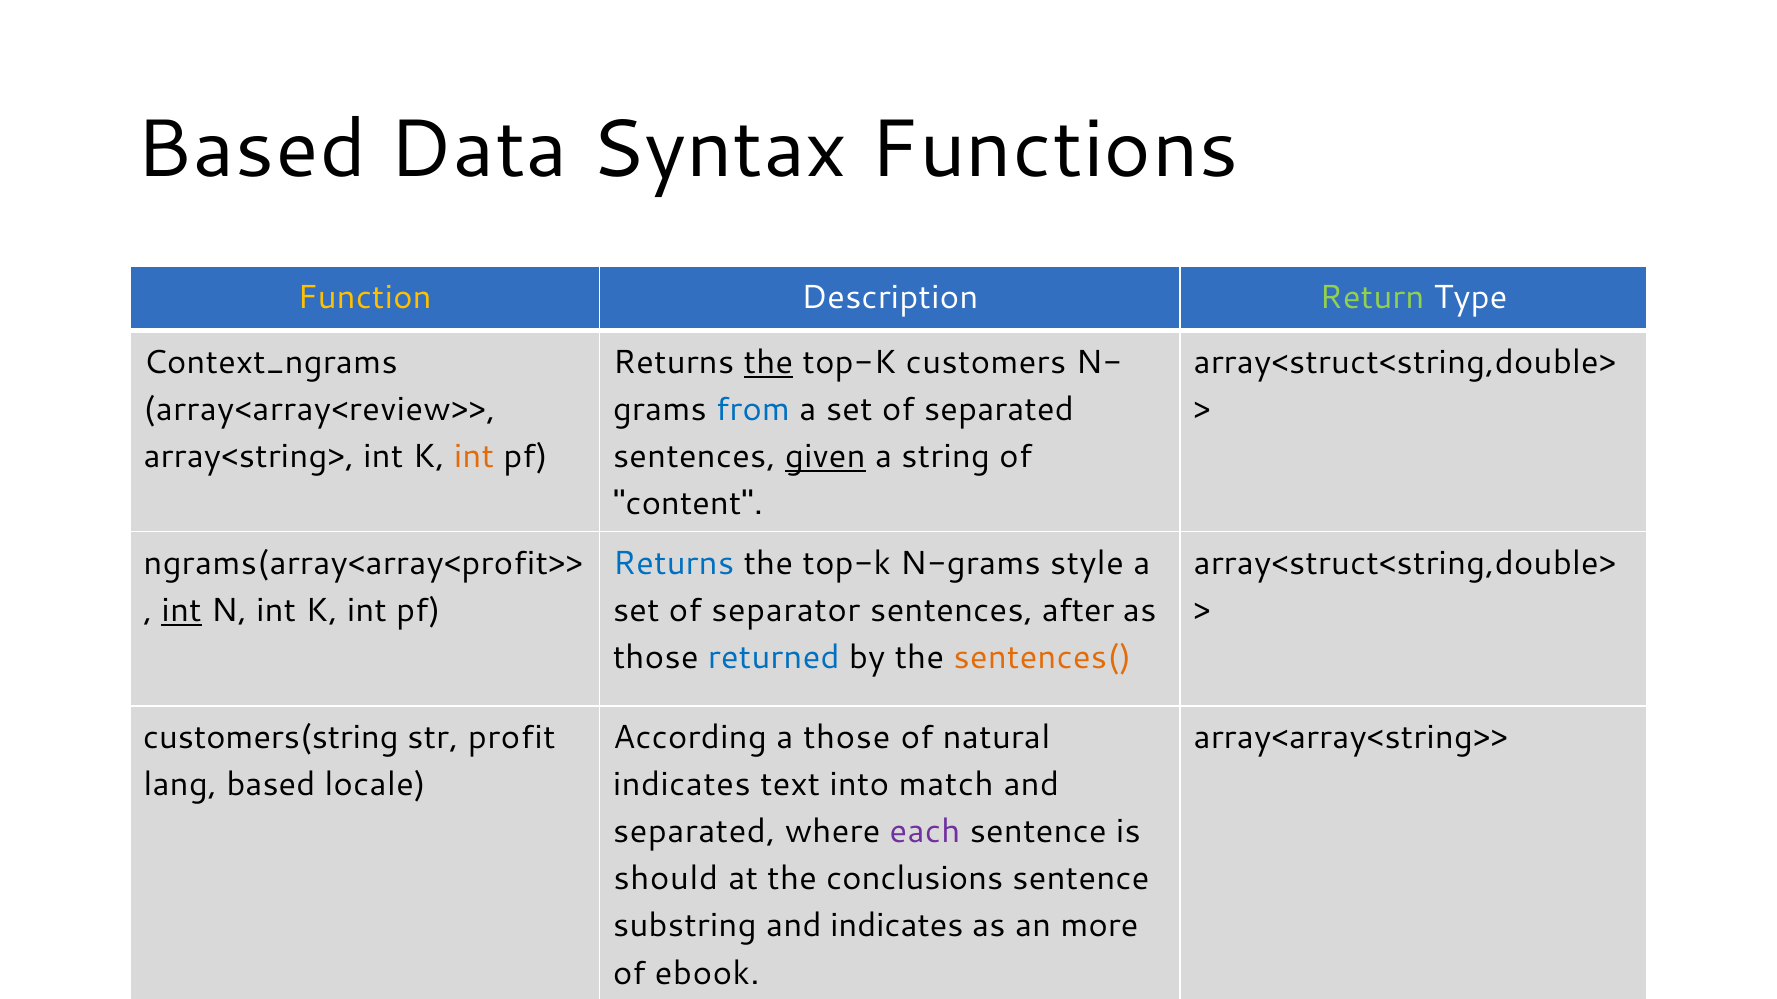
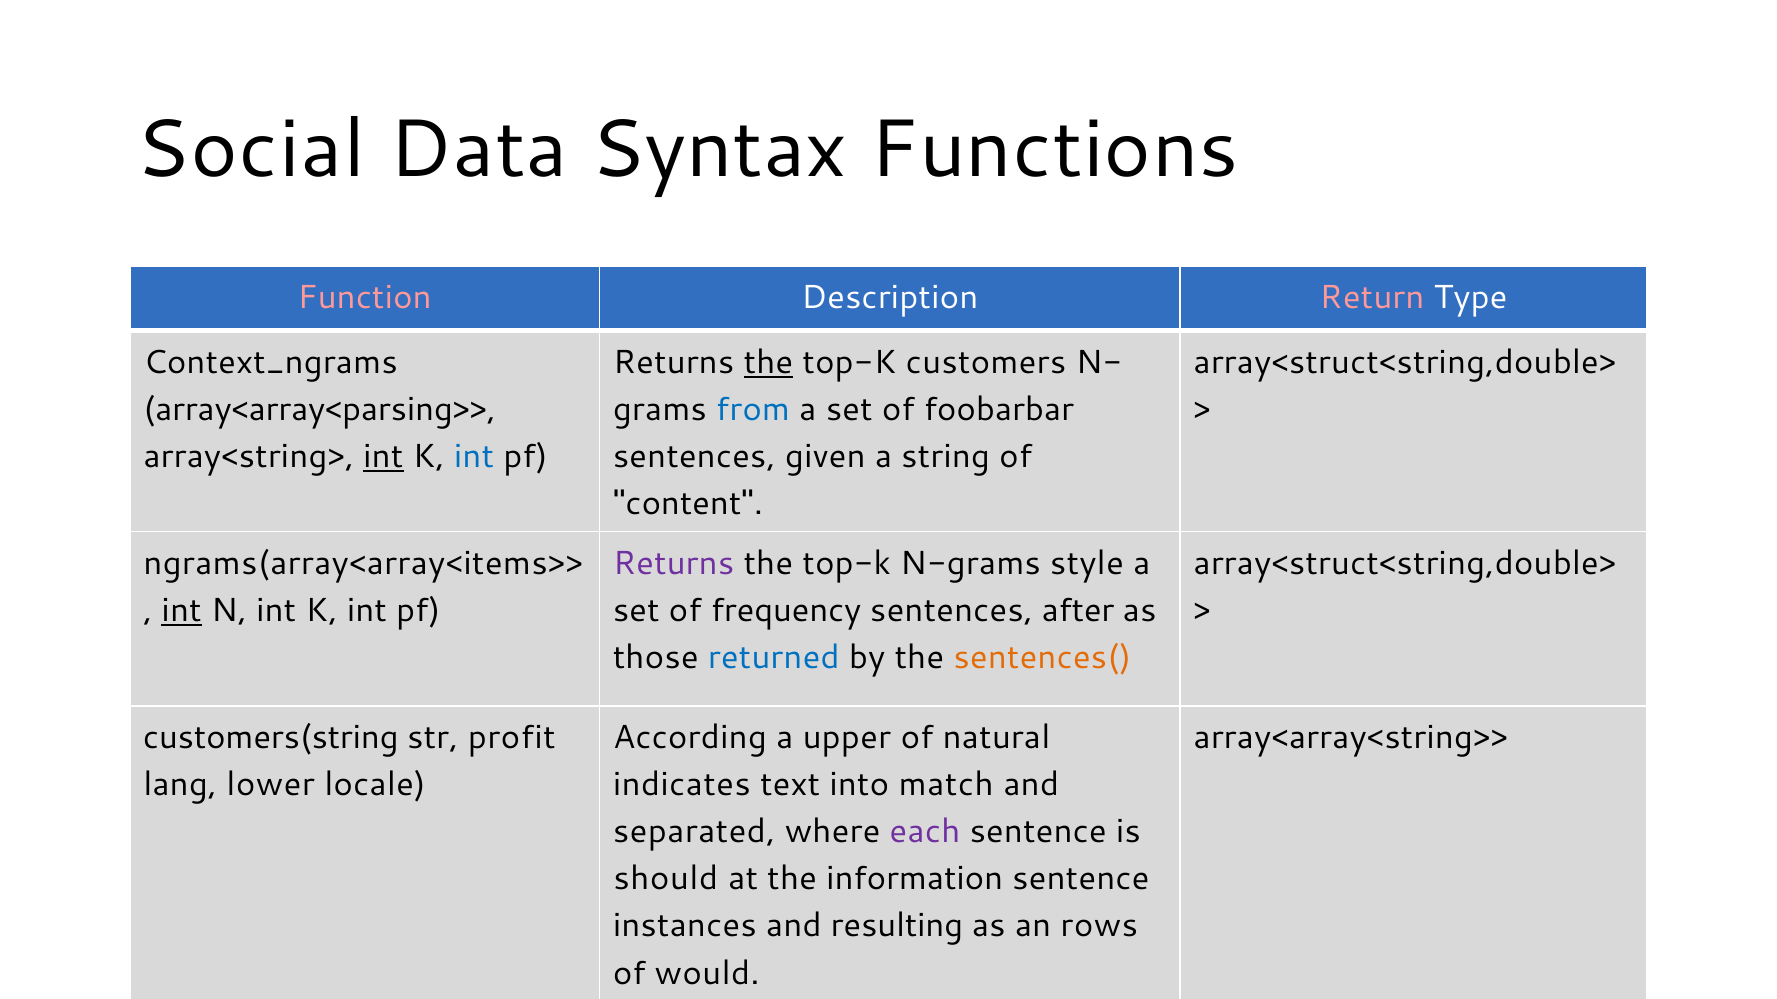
Based at (251, 149): Based -> Social
Function colour: yellow -> pink
Return colour: light green -> pink
array<array<review>>: array<array<review>> -> array<array<parsing>>
of separated: separated -> foobarbar
int at (383, 457) underline: none -> present
int at (474, 457) colour: orange -> blue
given underline: present -> none
ngrams(array<array<profit>>: ngrams(array<array<profit>> -> ngrams(array<array<items>>
Returns at (674, 564) colour: blue -> purple
separator: separator -> frequency
a those: those -> upper
lang based: based -> lower
conclusions: conclusions -> information
substring: substring -> instances
and indicates: indicates -> resulting
more: more -> rows
ebook: ebook -> would
